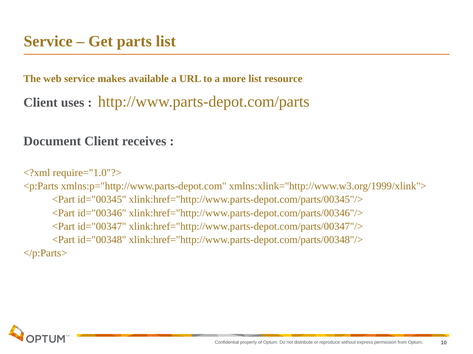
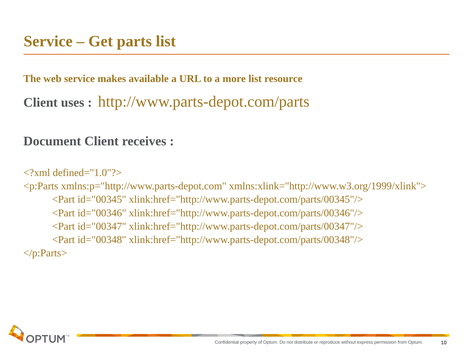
require="1.0"?>: require="1.0"?> -> defined="1.0"?>
